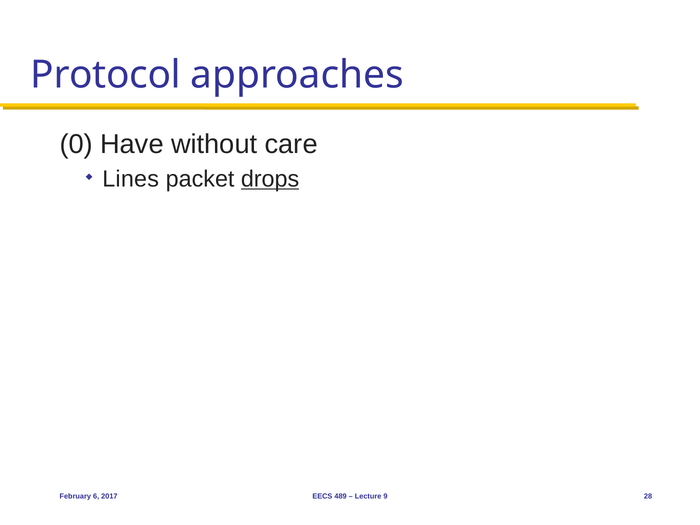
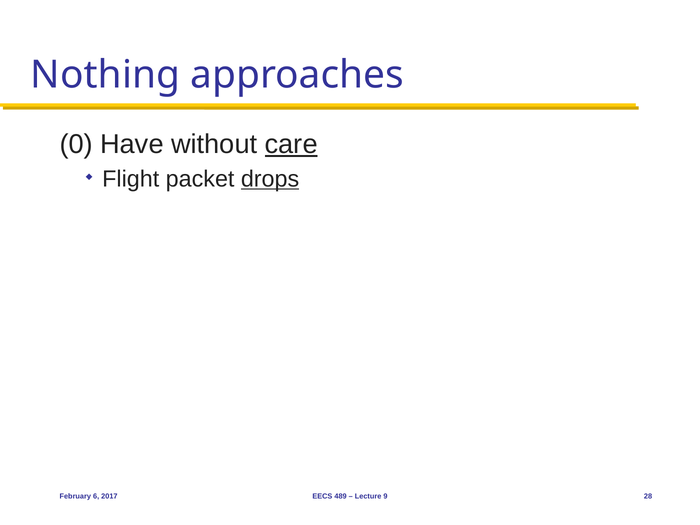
Protocol: Protocol -> Nothing
care underline: none -> present
Lines: Lines -> Flight
